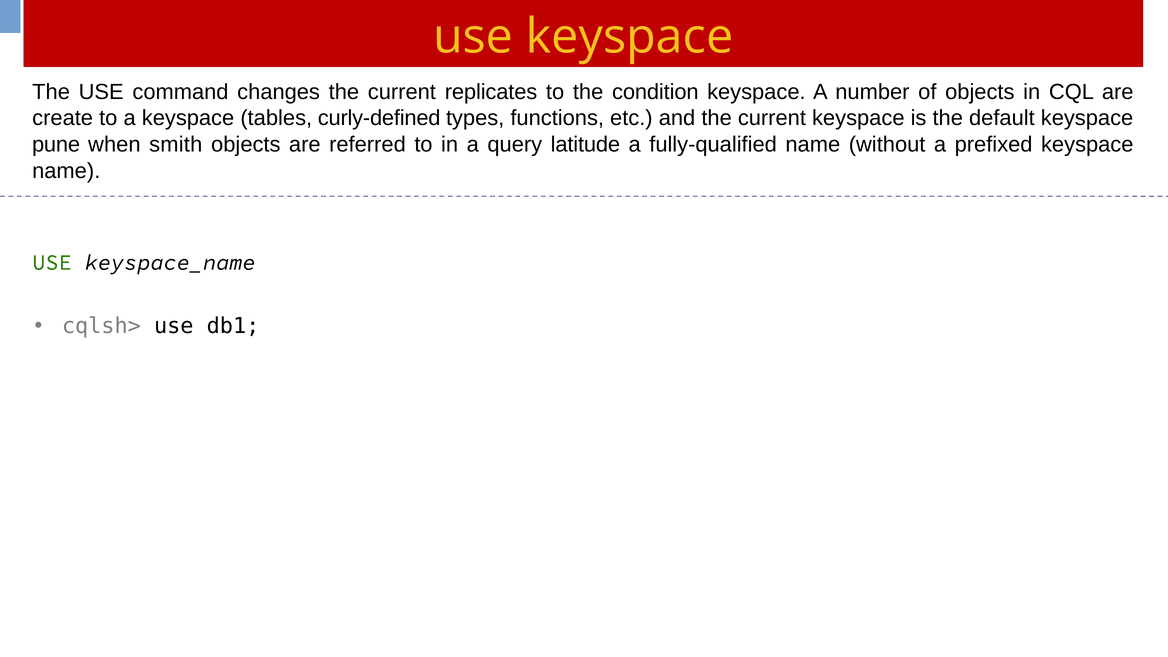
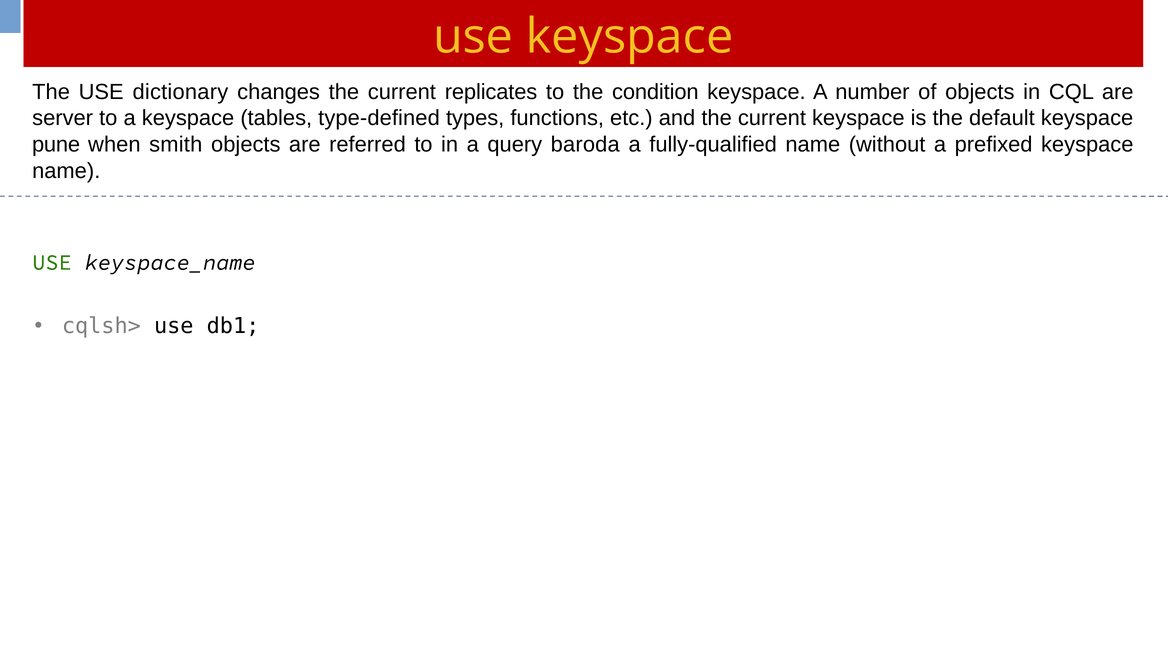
command: command -> dictionary
create: create -> server
curly-defined: curly-defined -> type-defined
latitude: latitude -> baroda
